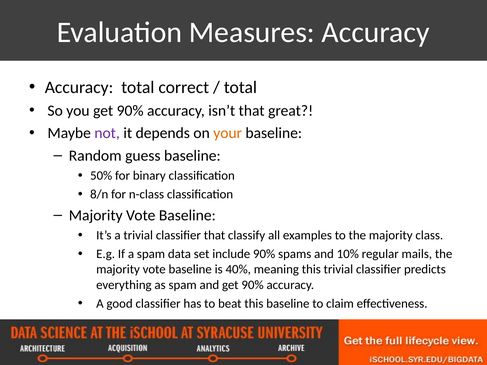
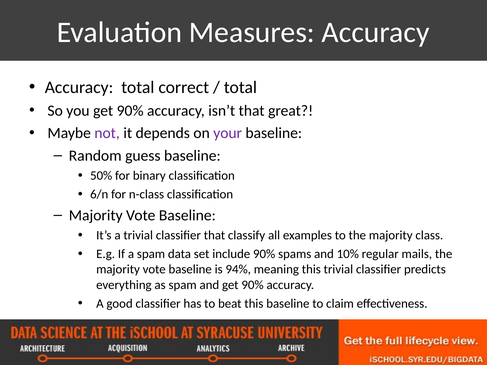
your colour: orange -> purple
8/n: 8/n -> 6/n
40%: 40% -> 94%
